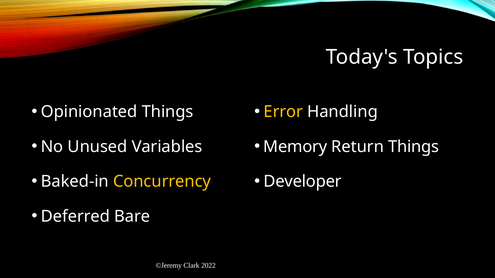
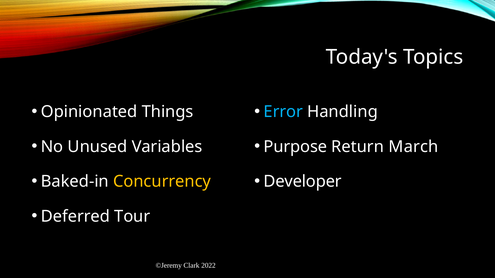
Error colour: yellow -> light blue
Memory: Memory -> Purpose
Return Things: Things -> March
Bare: Bare -> Tour
